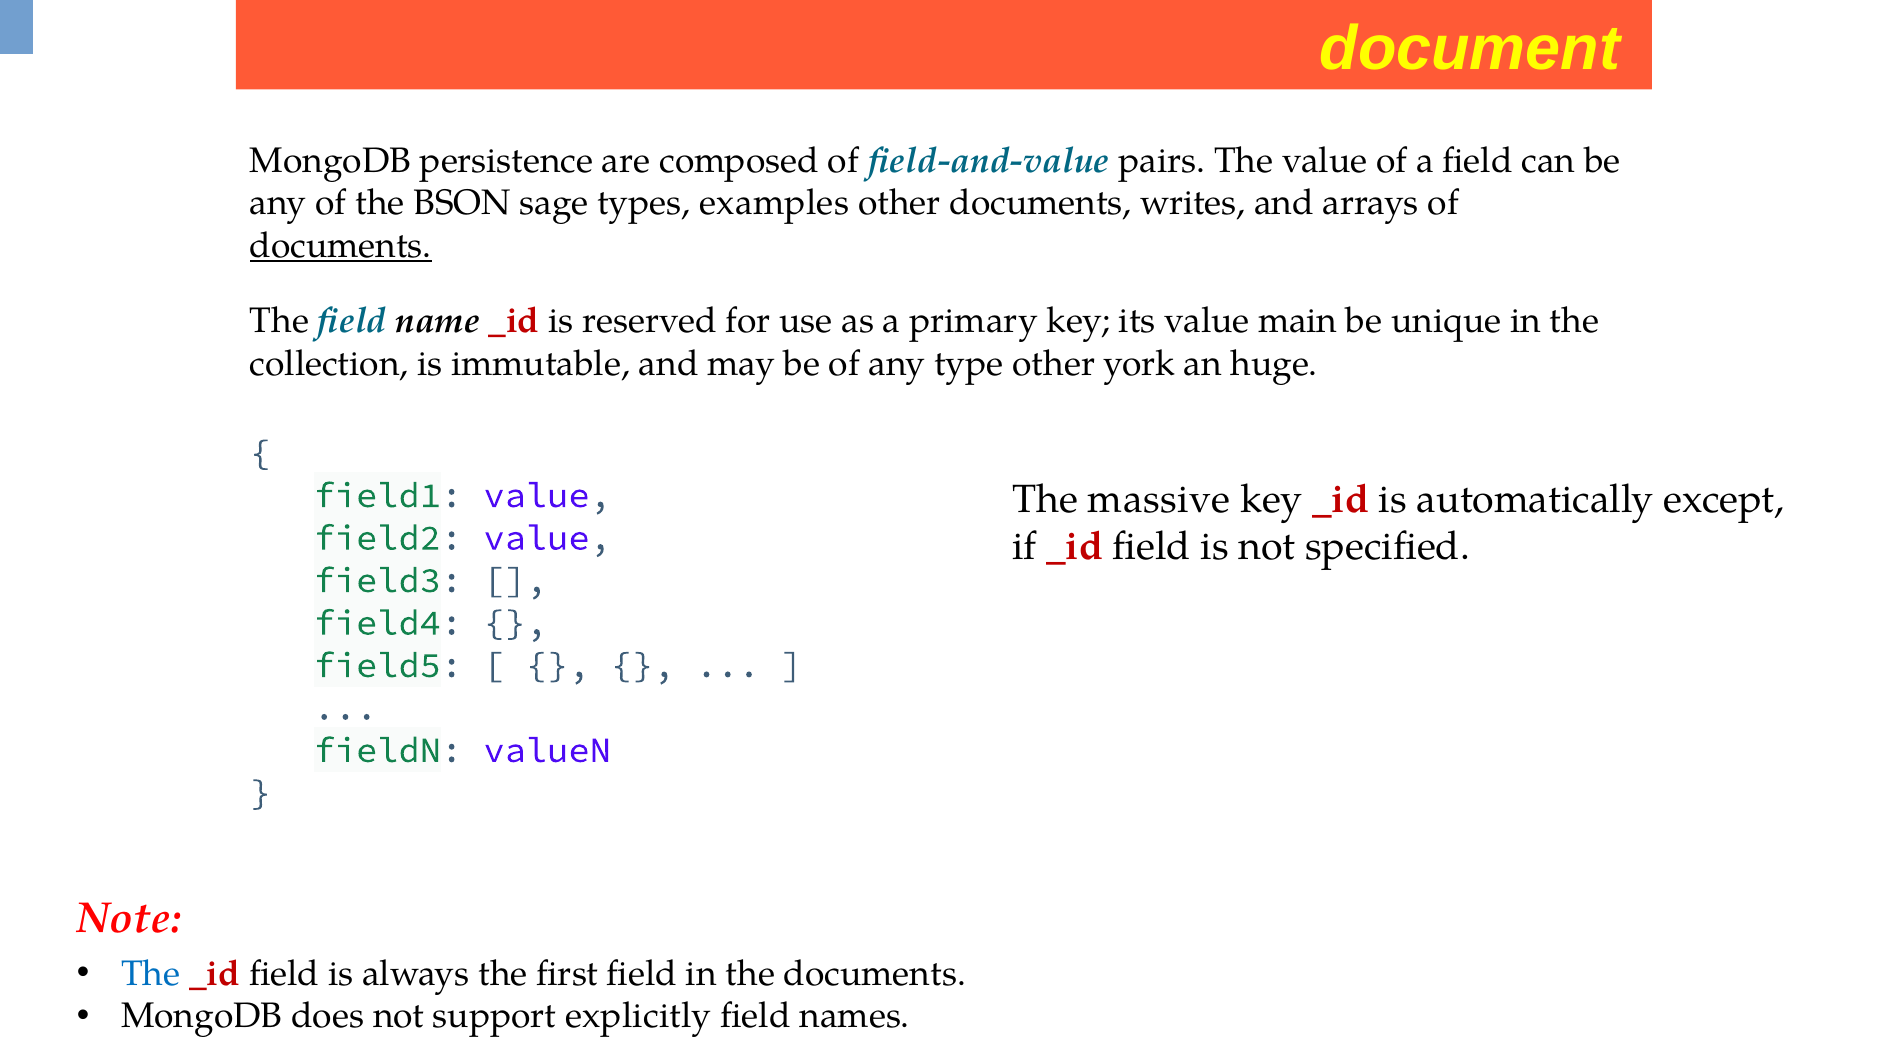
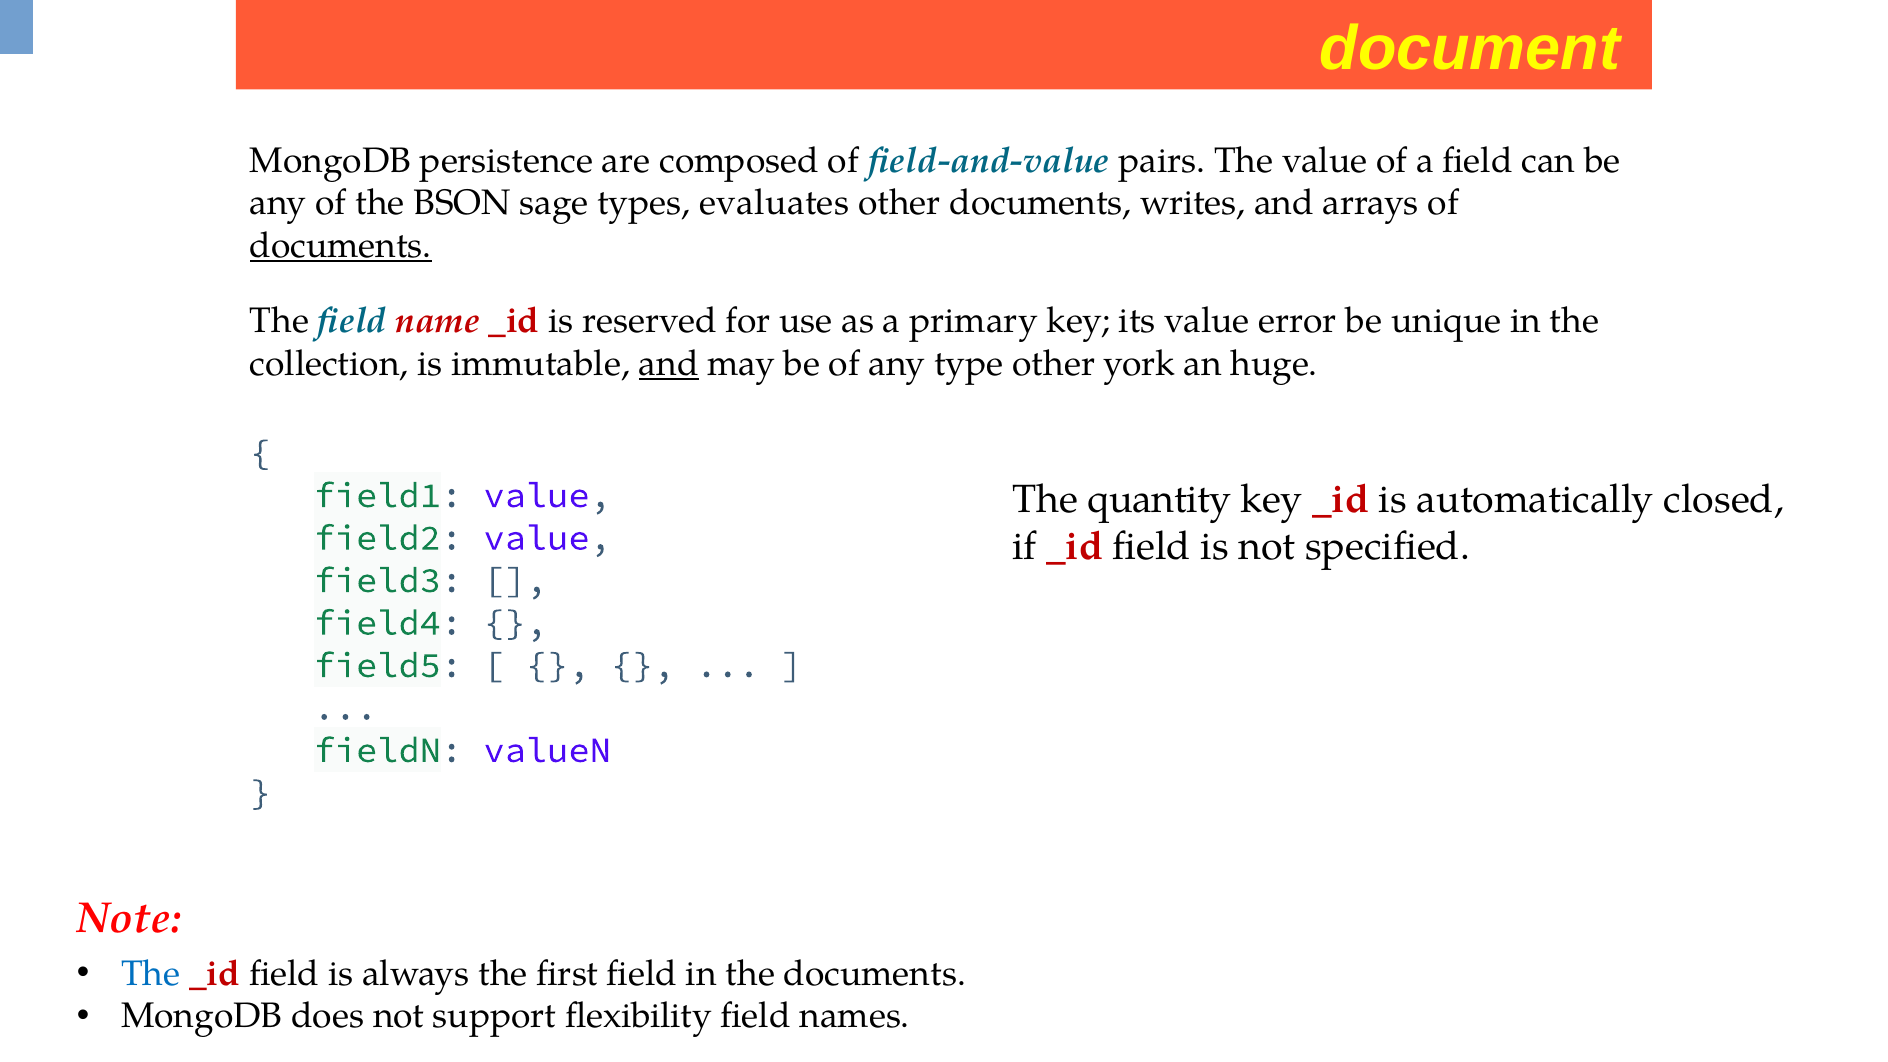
examples: examples -> evaluates
name colour: black -> red
main: main -> error
and at (669, 364) underline: none -> present
massive: massive -> quantity
except: except -> closed
explicitly: explicitly -> flexibility
